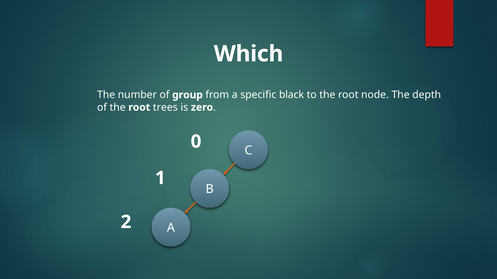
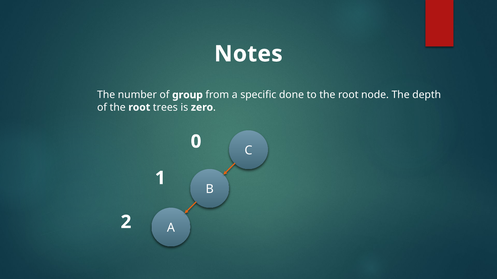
Which: Which -> Notes
black: black -> done
